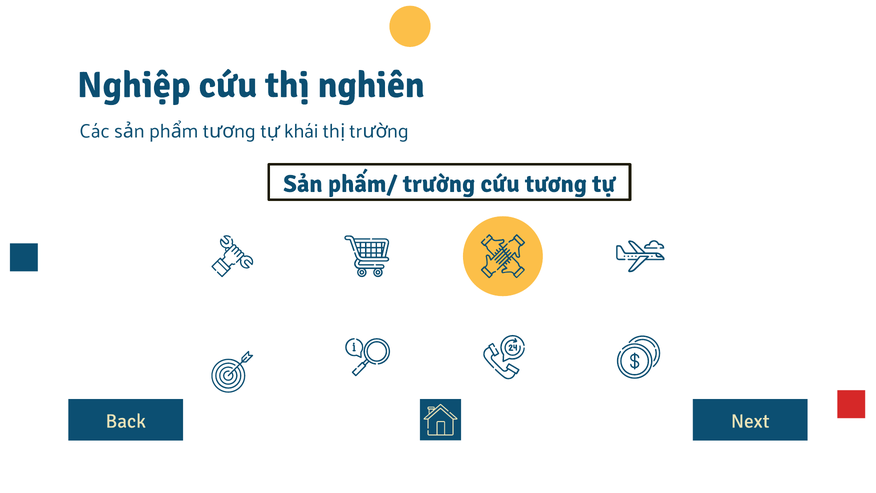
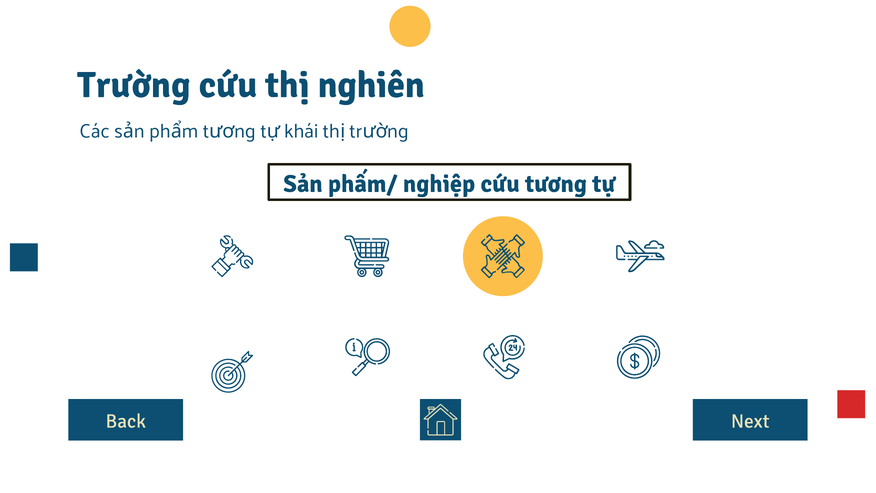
Nghiệp: Nghiệp -> Trường
trường: trường -> nghiệp
